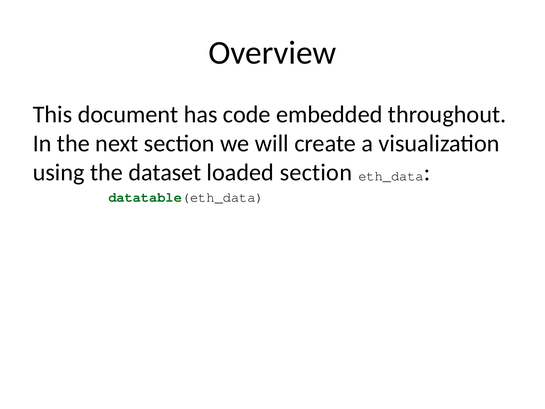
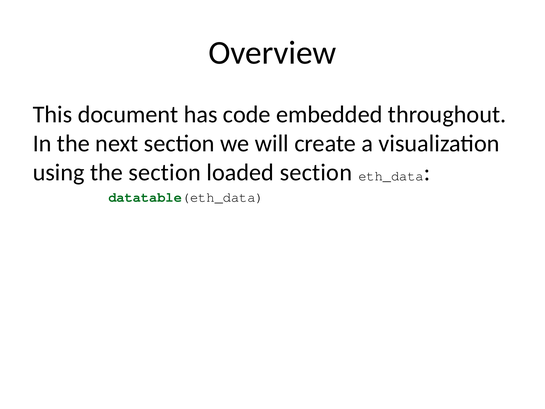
the dataset: dataset -> section
